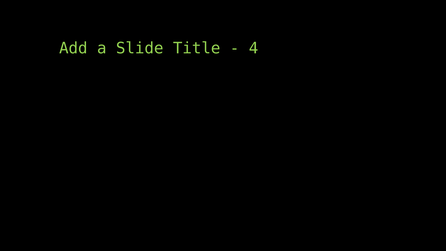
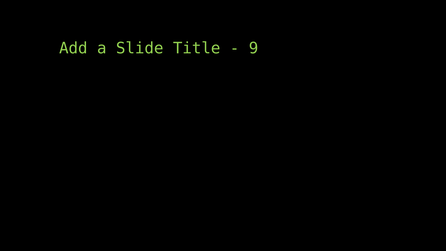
4: 4 -> 9
